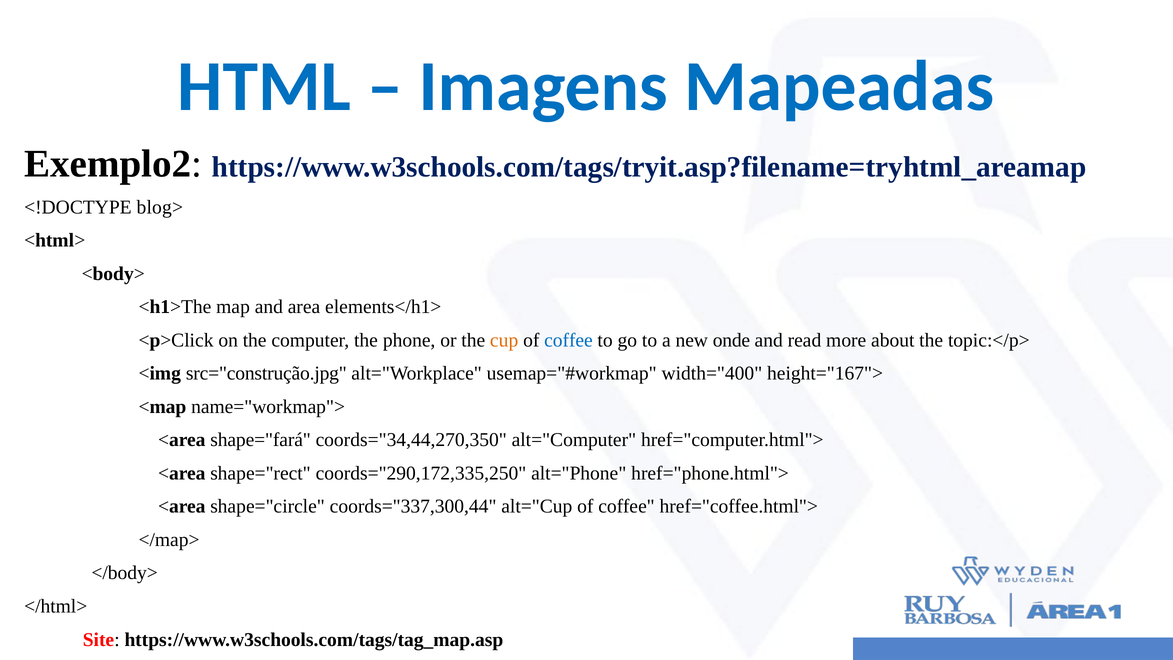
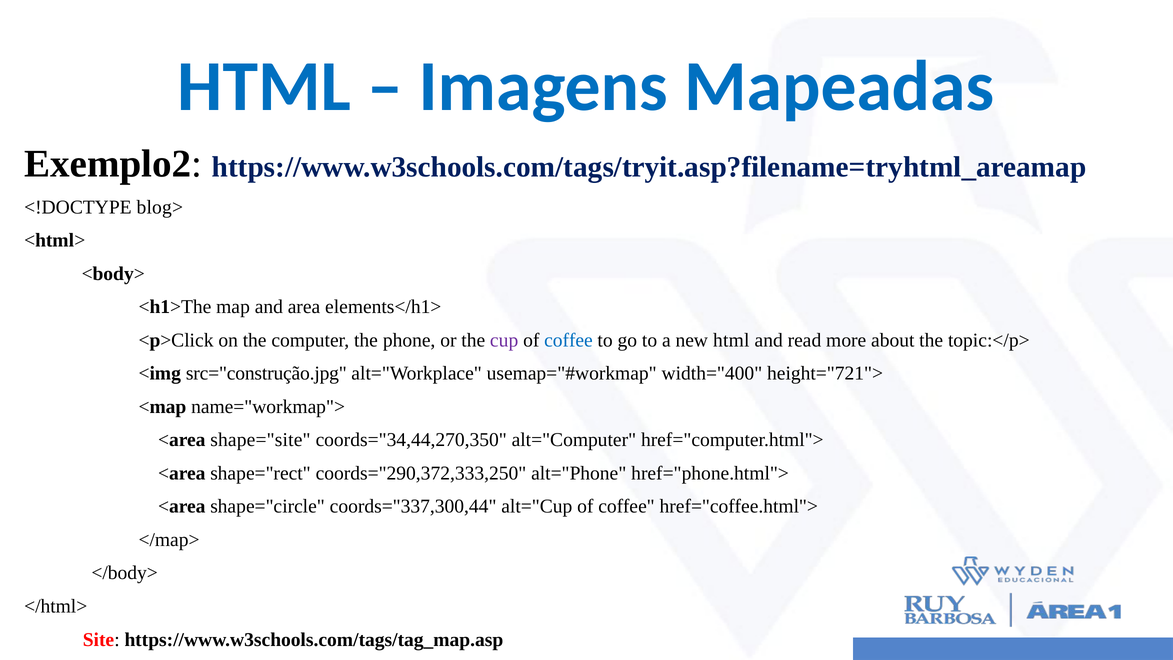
cup colour: orange -> purple
new onde: onde -> html
height="167">: height="167"> -> height="721">
shape="fará: shape="fará -> shape="site
coords="290,172,335,250: coords="290,172,335,250 -> coords="290,372,333,250
